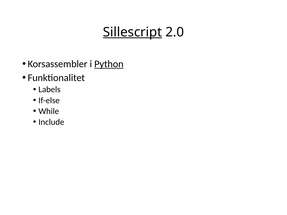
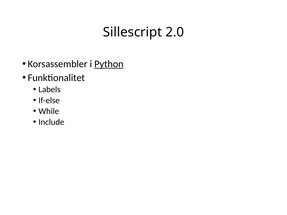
Sillescript underline: present -> none
